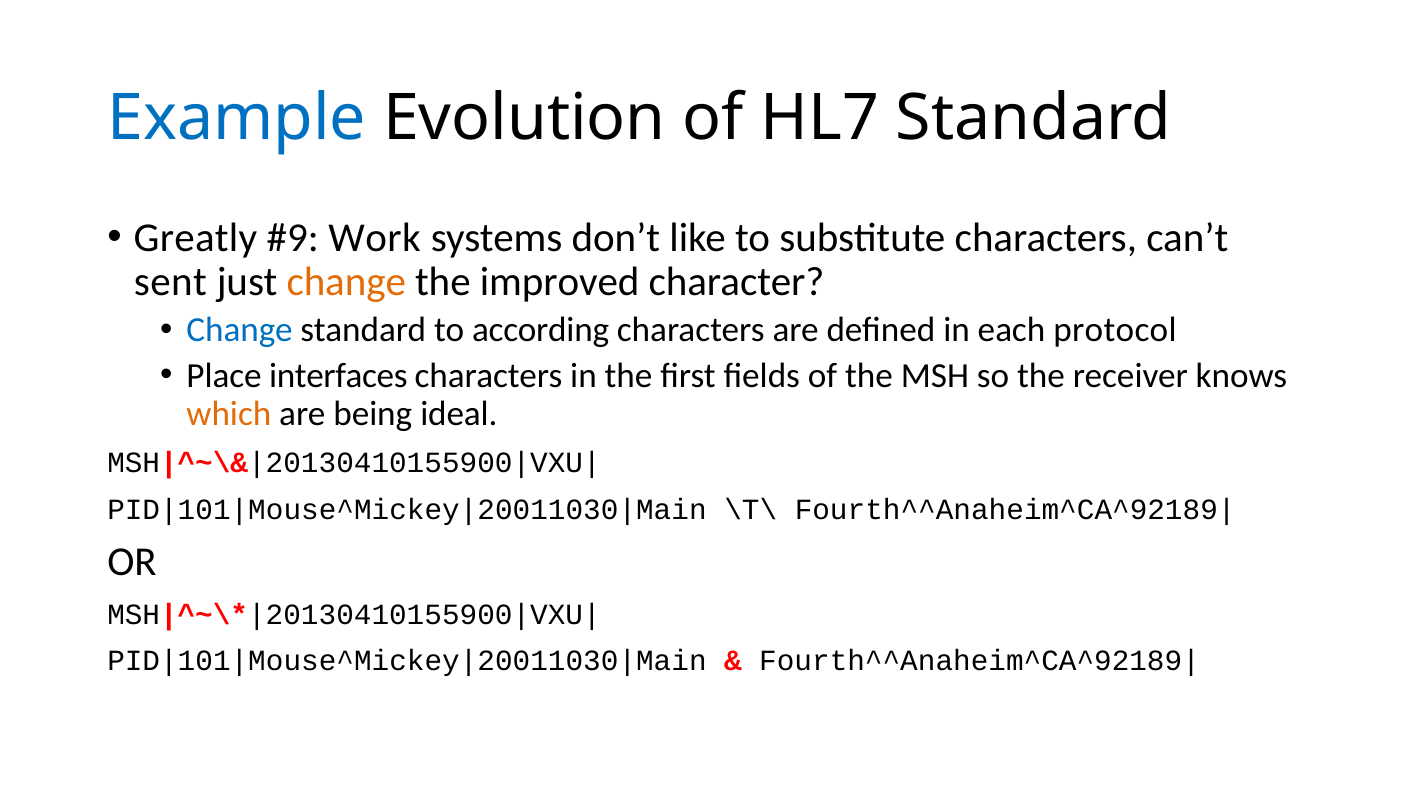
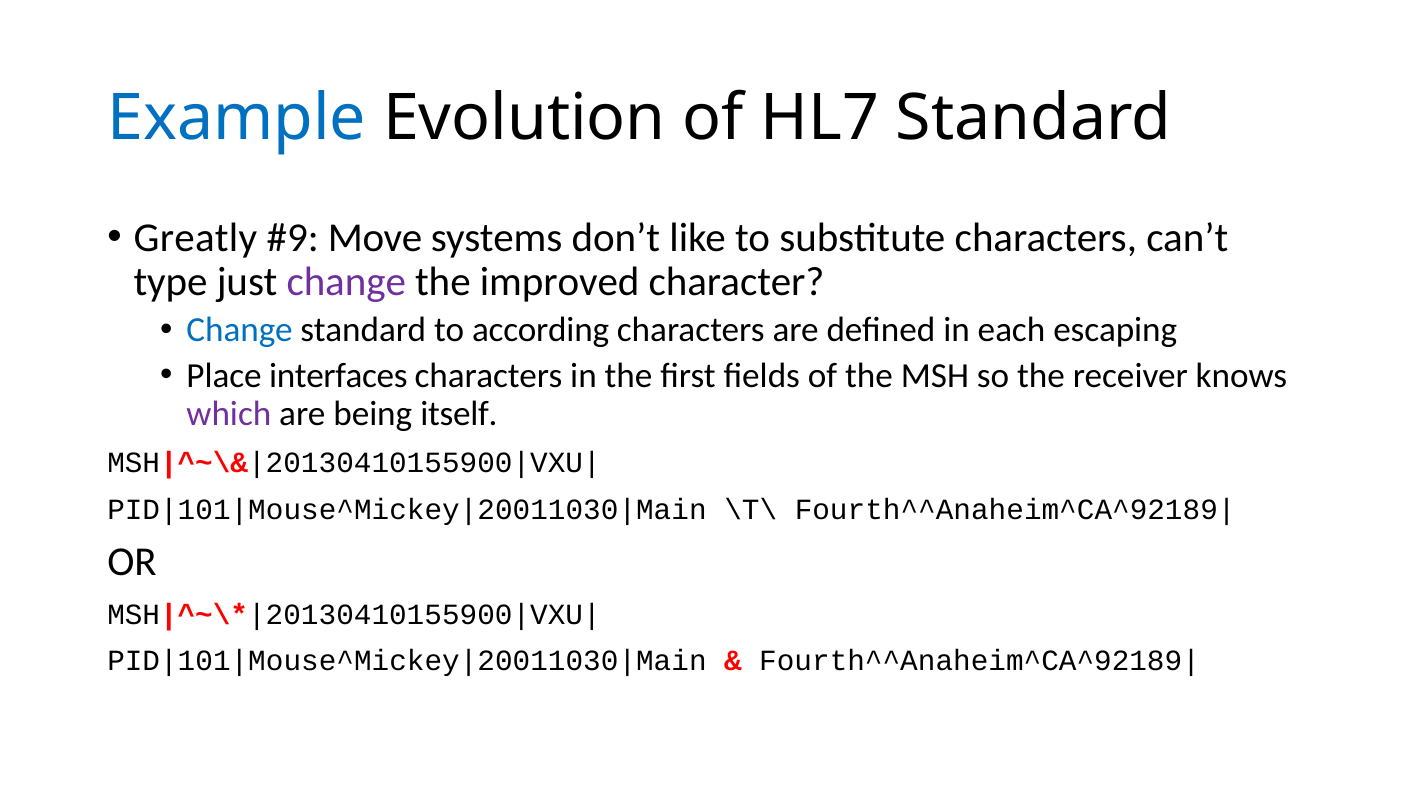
Work: Work -> Move
sent: sent -> type
change at (346, 282) colour: orange -> purple
protocol: protocol -> escaping
which colour: orange -> purple
ideal: ideal -> itself
